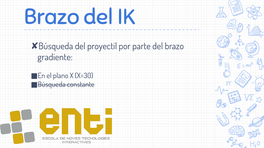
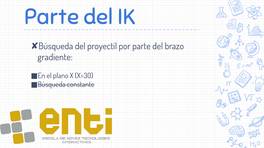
Brazo at (52, 17): Brazo -> Parte
